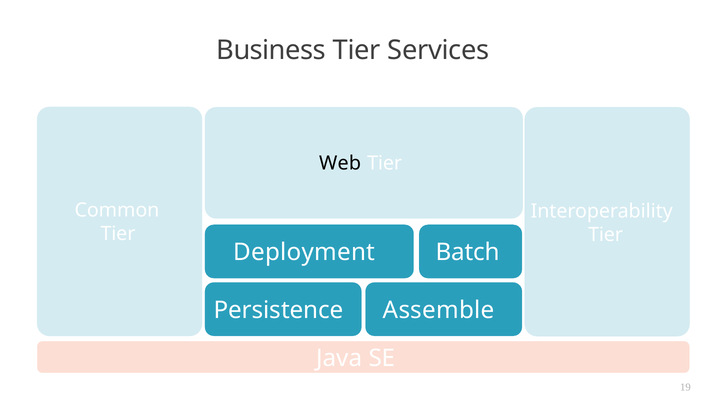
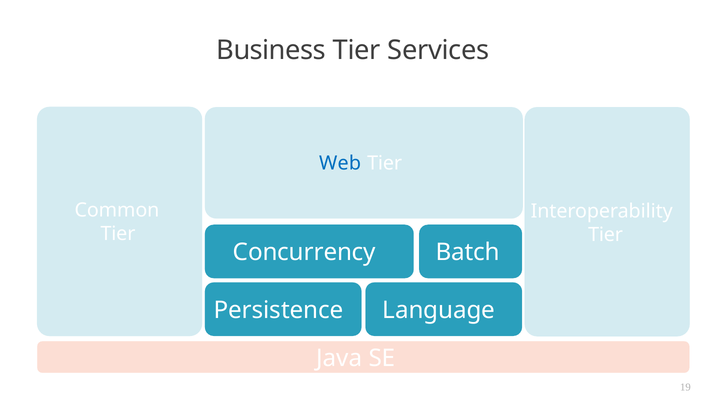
Web colour: black -> blue
Deployment: Deployment -> Concurrency
Assemble: Assemble -> Language
